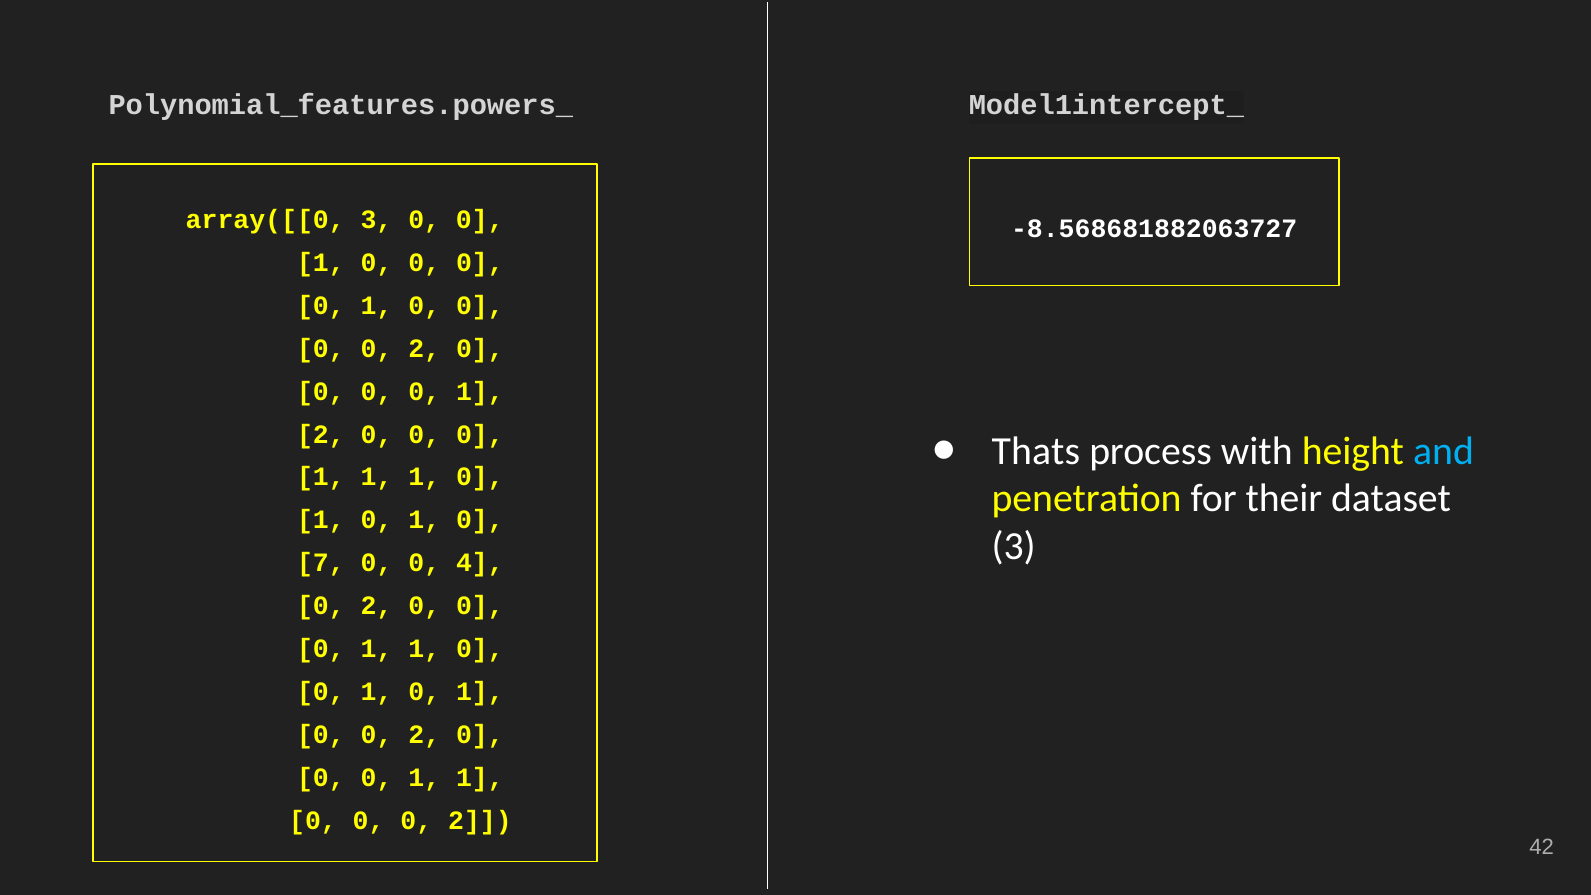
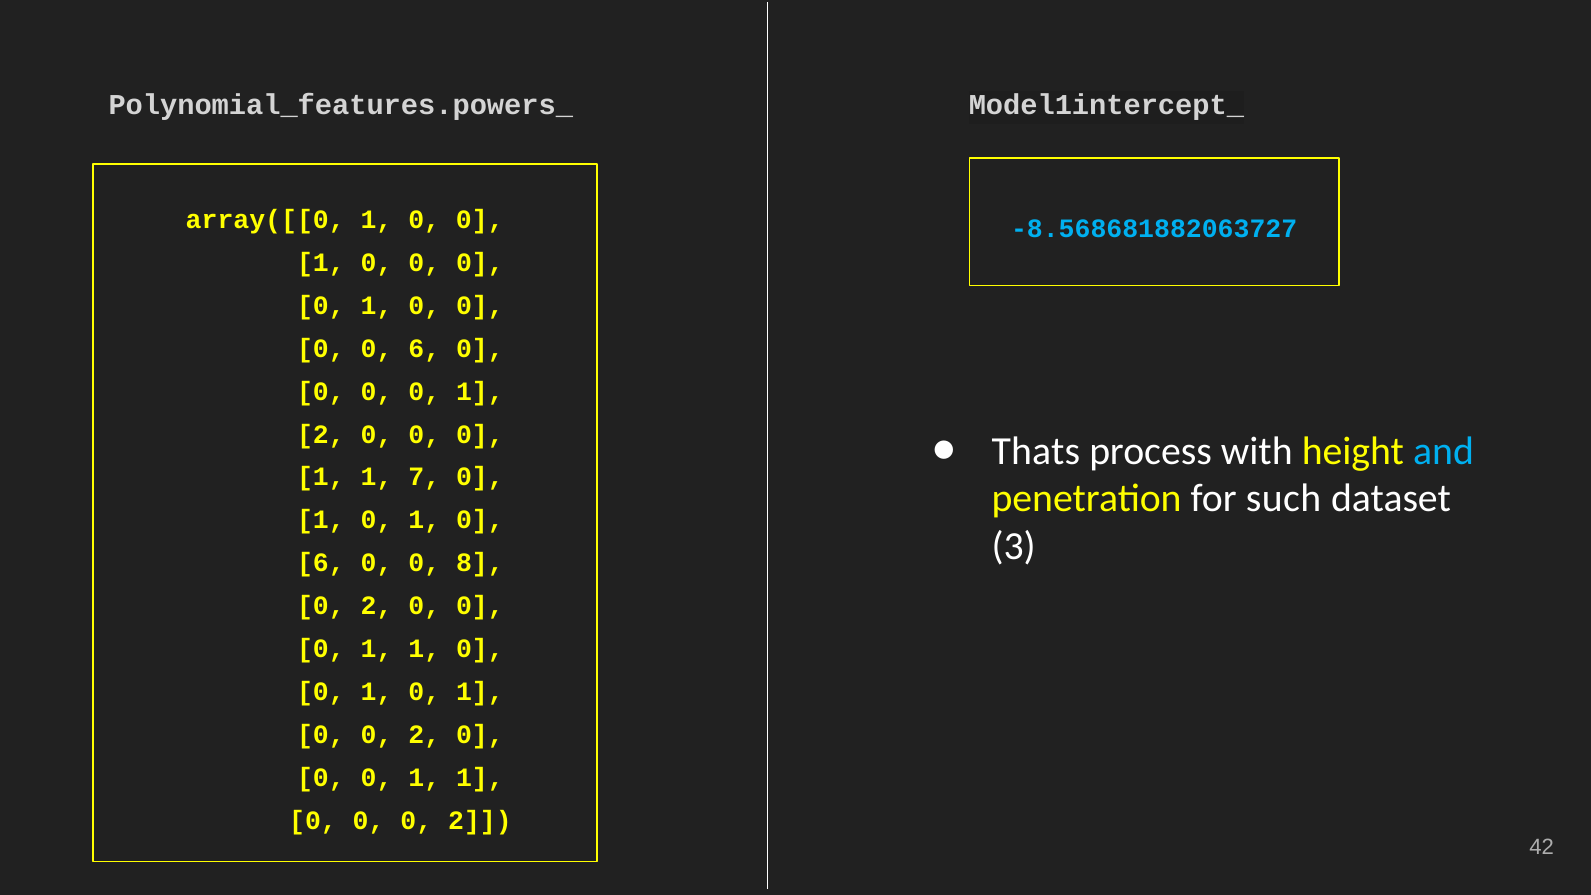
array([[0 3: 3 -> 1
-8.568681882063727 colour: white -> light blue
2 at (424, 348): 2 -> 6
1 1 1: 1 -> 7
their: their -> such
7 at (321, 563): 7 -> 6
4: 4 -> 8
